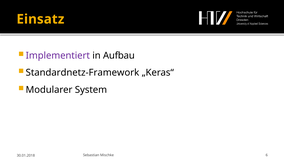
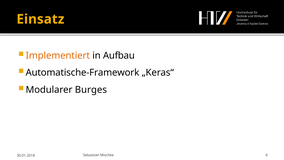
Implementiert colour: purple -> orange
Standardnetz-Framework: Standardnetz-Framework -> Automatische-Framework
System: System -> Burges
